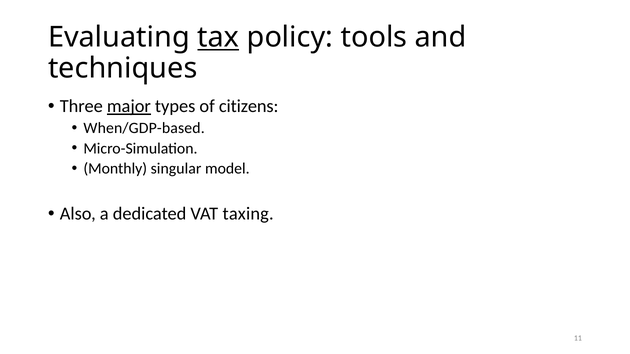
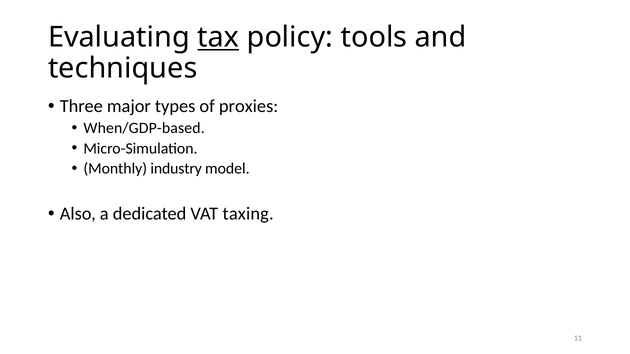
major underline: present -> none
citizens: citizens -> proxies
singular: singular -> industry
